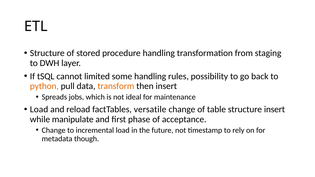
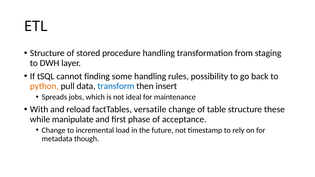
limited: limited -> finding
transform colour: orange -> blue
Load at (39, 110): Load -> With
structure insert: insert -> these
